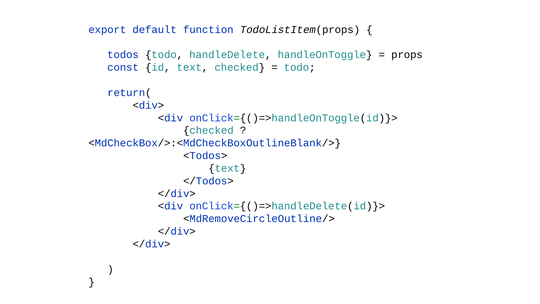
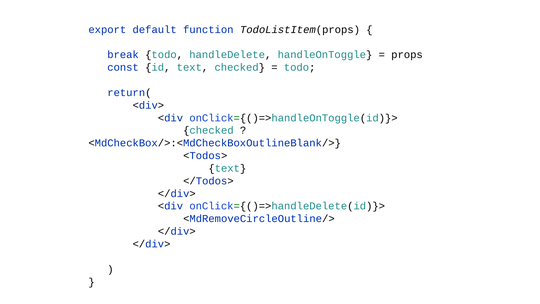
todos: todos -> break
